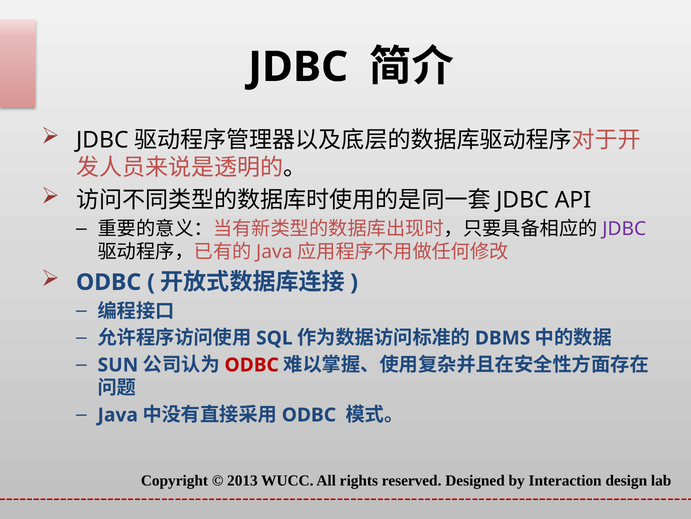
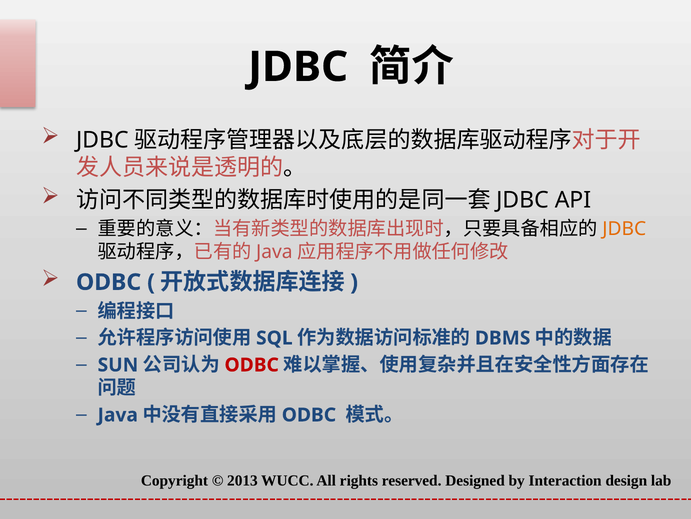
JDBC at (624, 229) colour: purple -> orange
